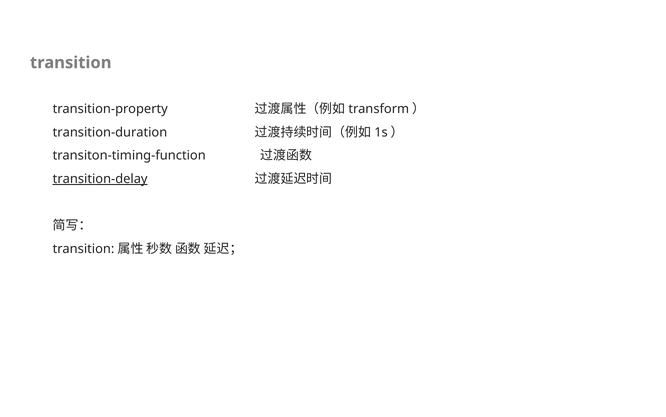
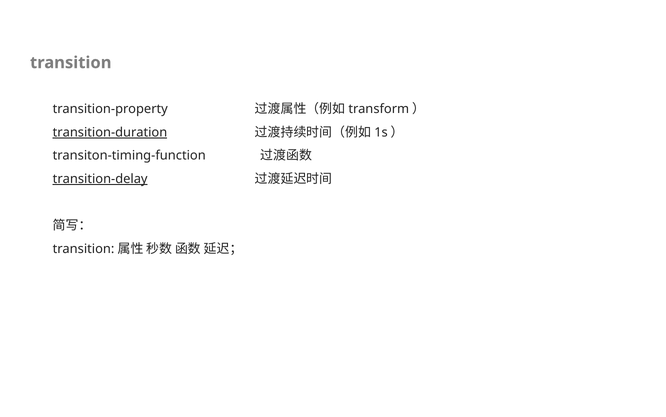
transition-duration underline: none -> present
